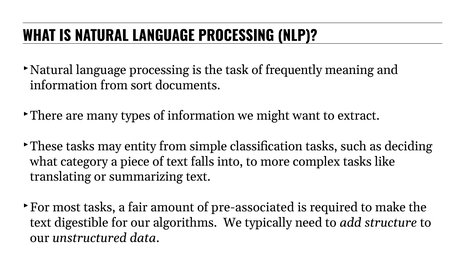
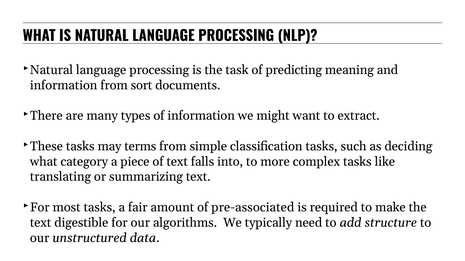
frequently: frequently -> predicting
entity: entity -> terms
